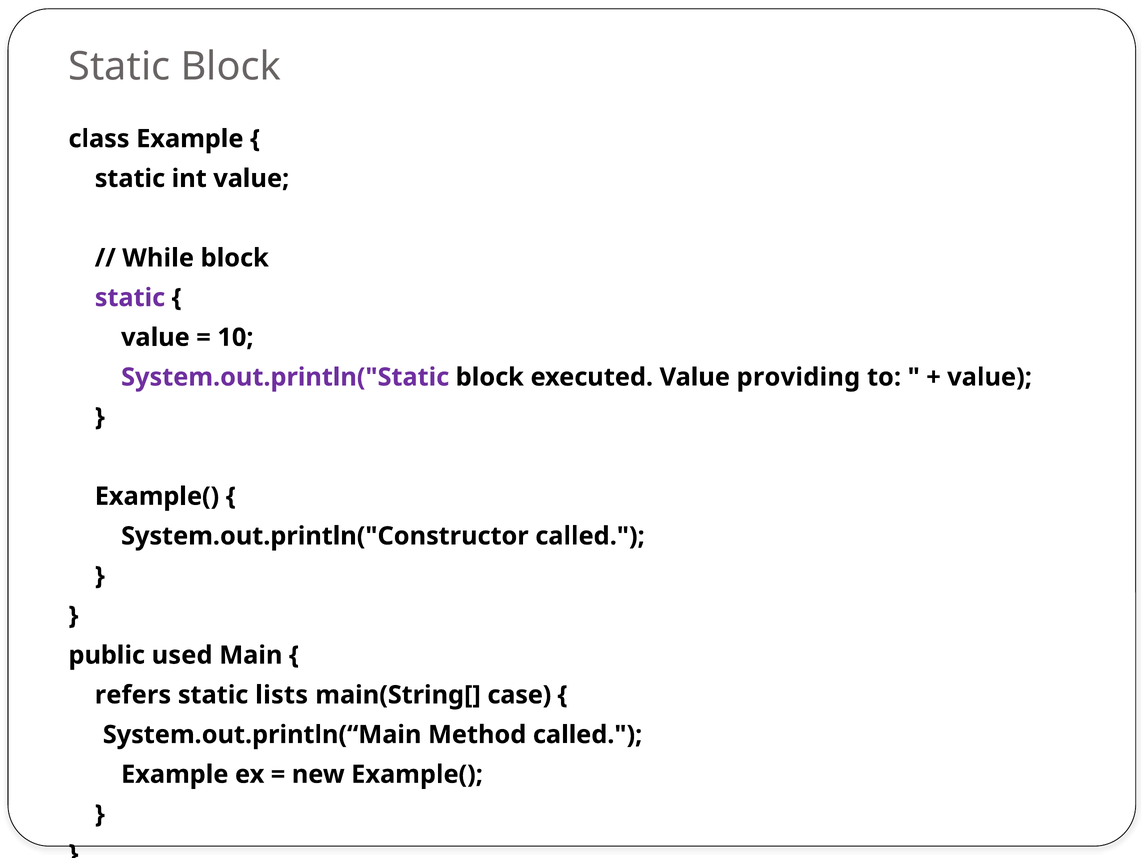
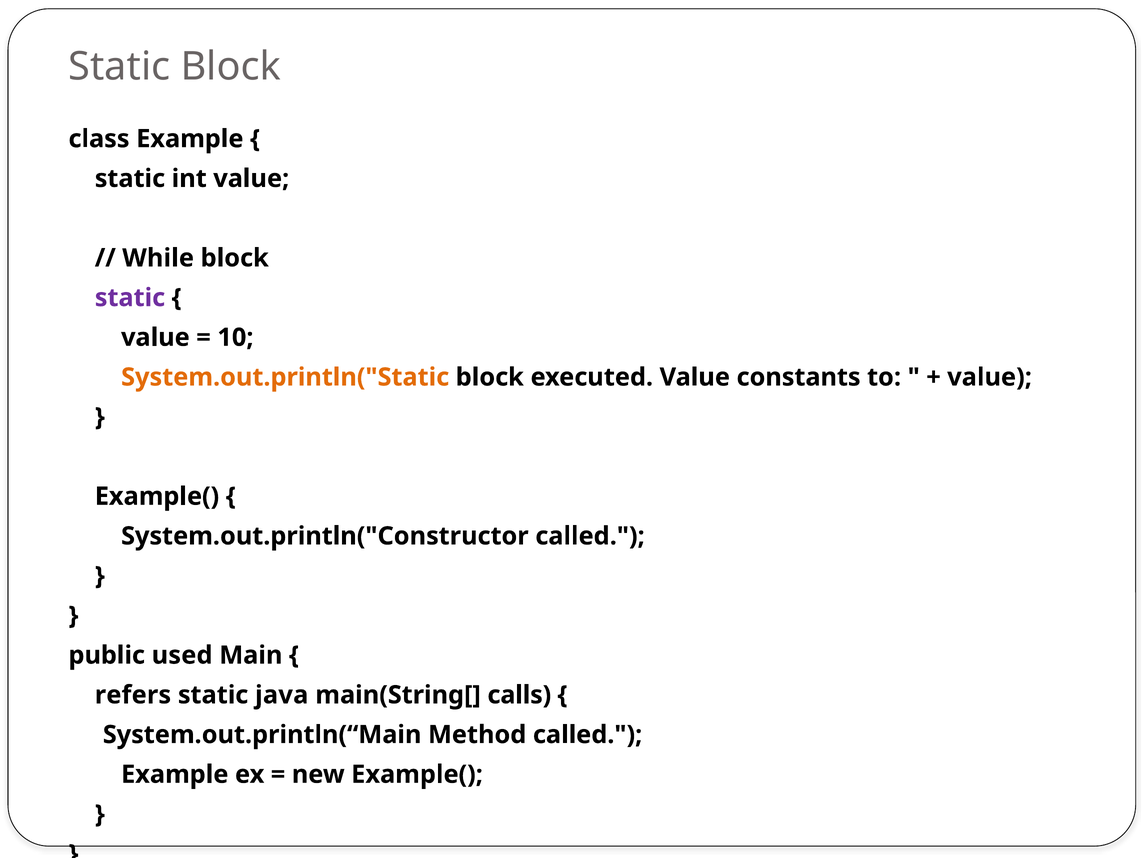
System.out.println("Static colour: purple -> orange
providing: providing -> constants
lists: lists -> java
case: case -> calls
